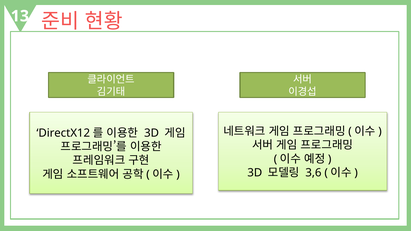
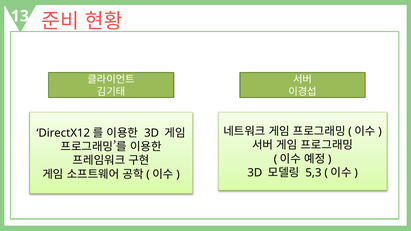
3,6: 3,6 -> 5,3
